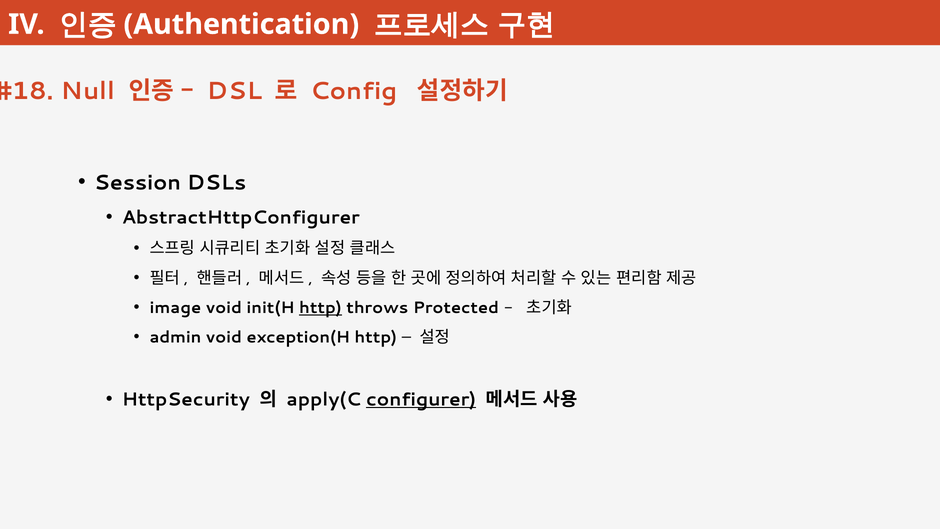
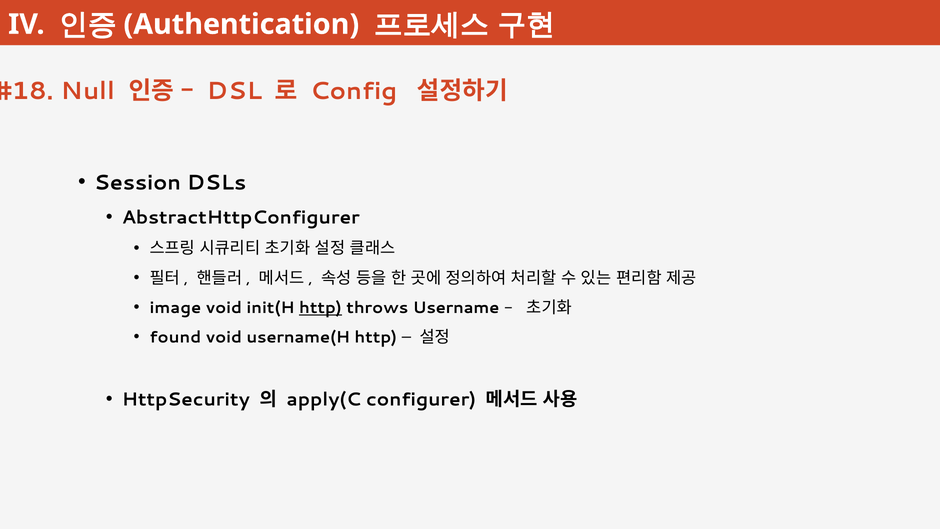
Protected: Protected -> Username
admin: admin -> found
exception(H: exception(H -> username(H
configurer underline: present -> none
